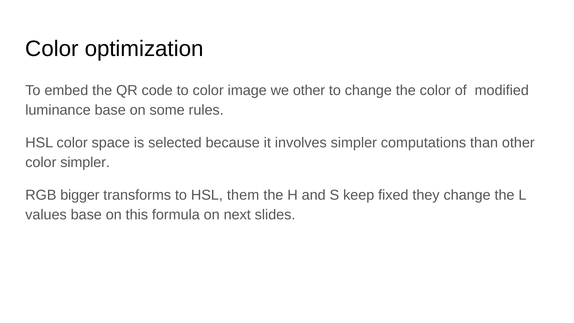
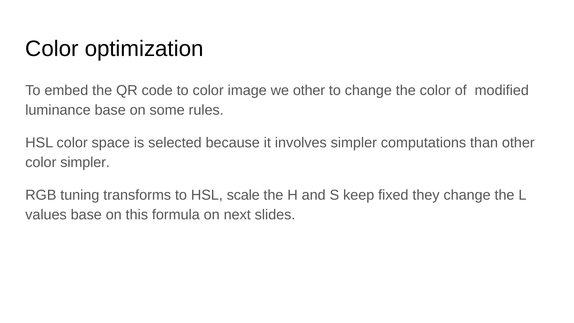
bigger: bigger -> tuning
them: them -> scale
